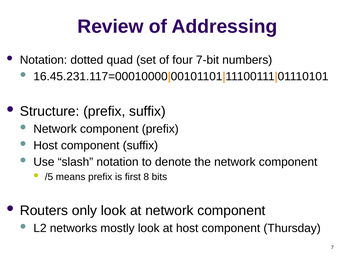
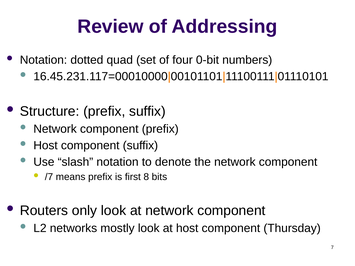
7-bit: 7-bit -> 0-bit
/5: /5 -> /7
